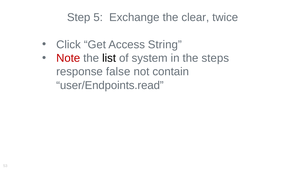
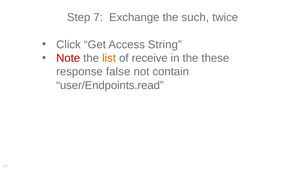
5: 5 -> 7
clear: clear -> such
list colour: black -> orange
system: system -> receive
steps: steps -> these
